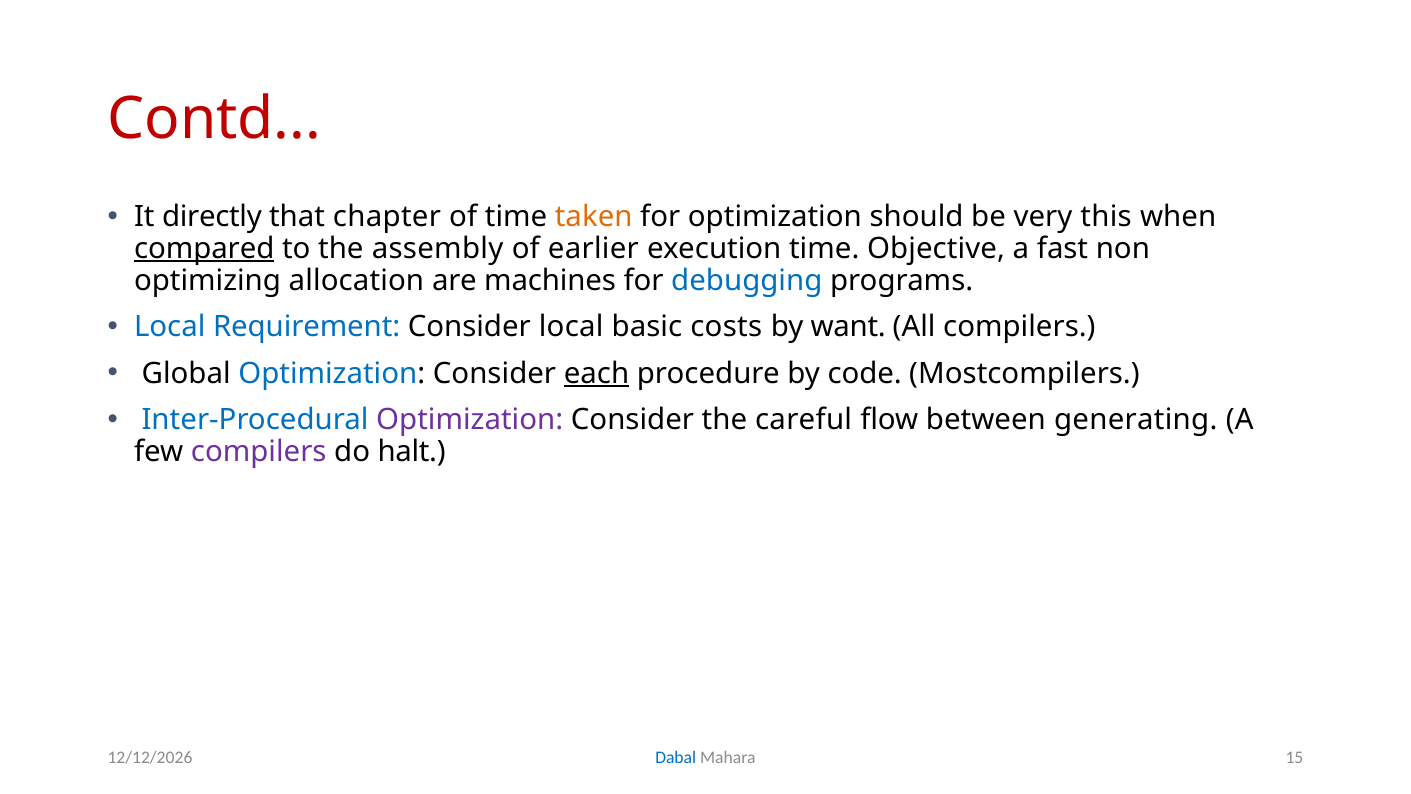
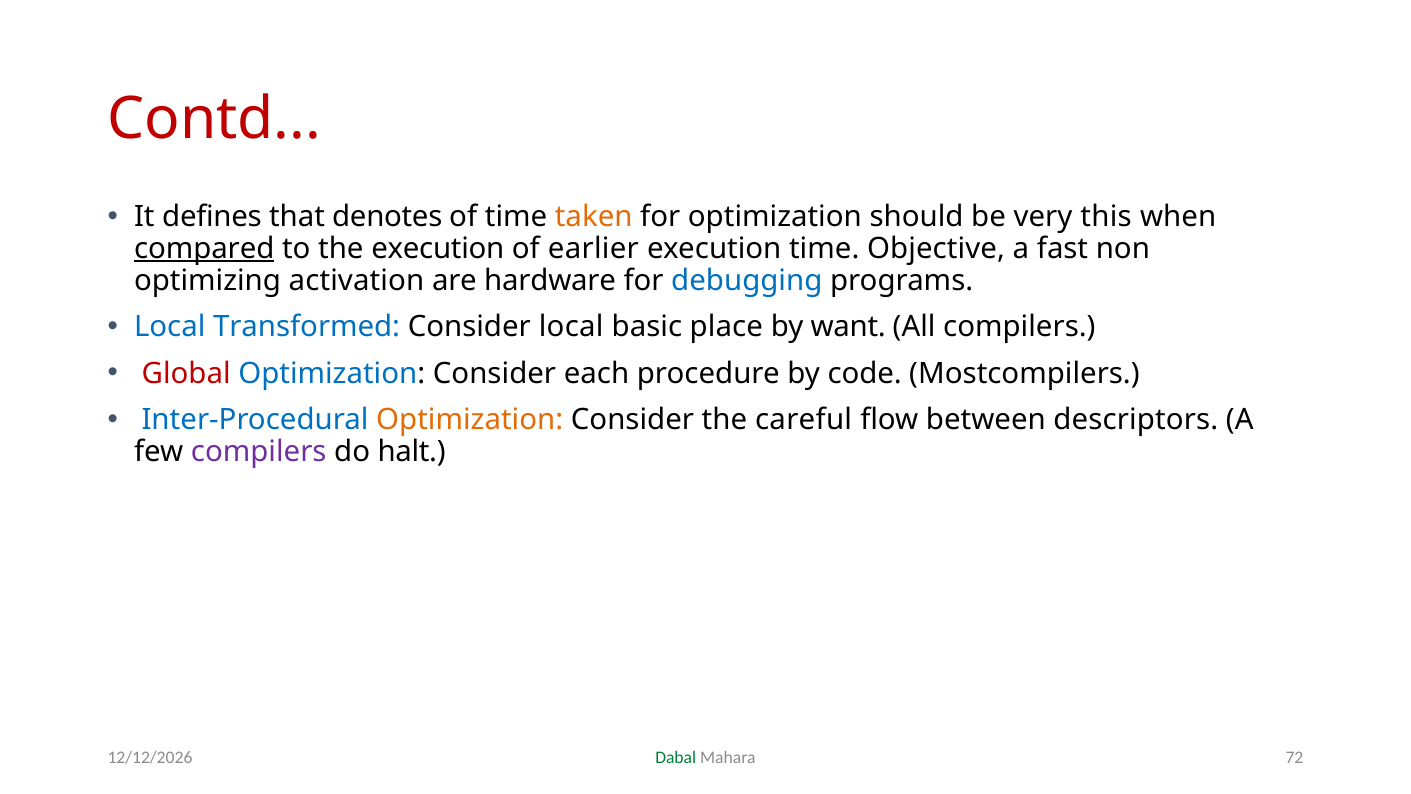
directly: directly -> defines
chapter: chapter -> denotes
the assembly: assembly -> execution
allocation: allocation -> activation
machines: machines -> hardware
Requirement: Requirement -> Transformed
costs: costs -> place
Global colour: black -> red
each underline: present -> none
Optimization at (470, 420) colour: purple -> orange
generating: generating -> descriptors
Dabal colour: blue -> green
15: 15 -> 72
